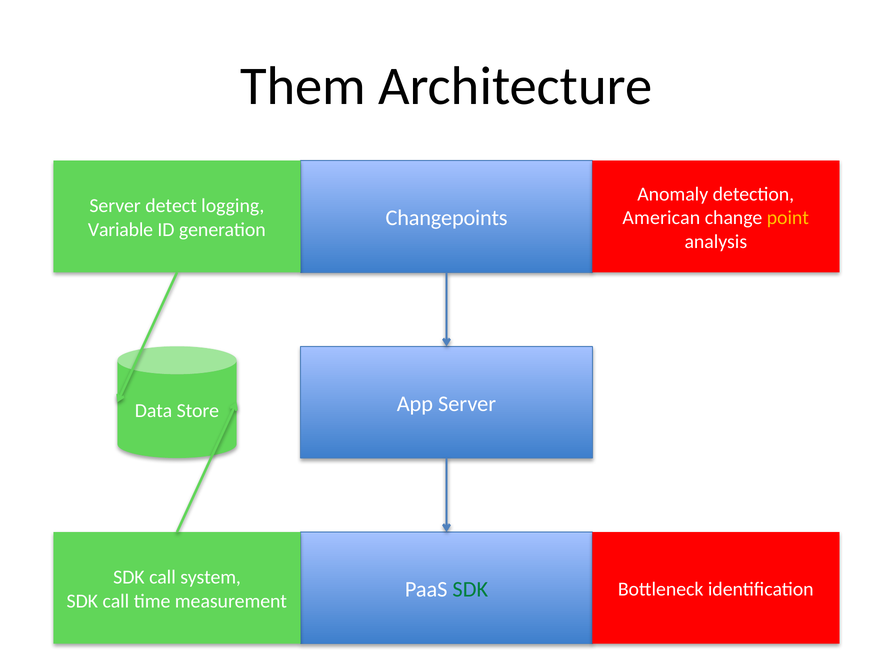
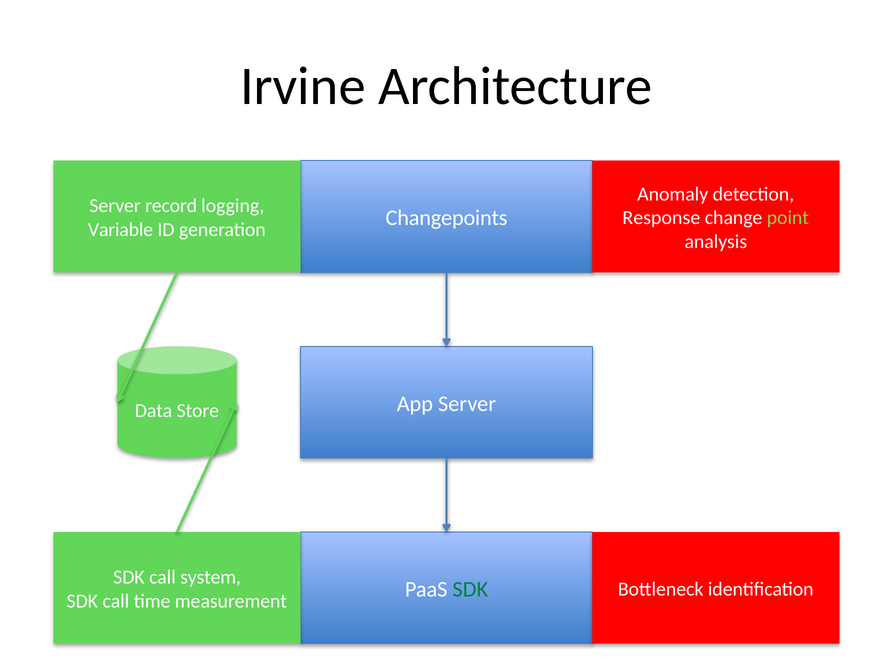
Them: Them -> Irvine
detect: detect -> record
American: American -> Response
point colour: yellow -> light green
